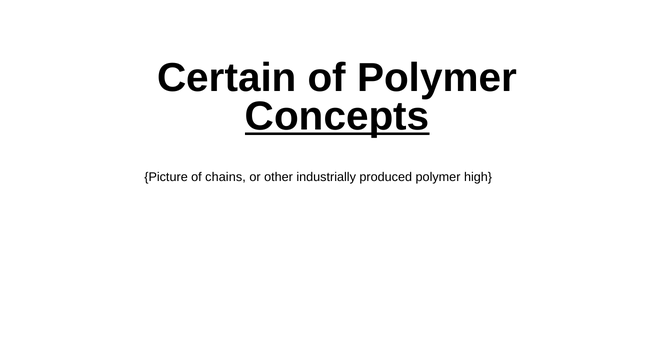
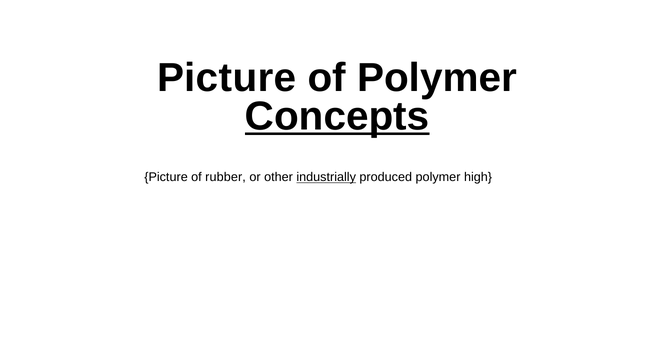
Certain at (227, 78): Certain -> Picture
chains: chains -> rubber
industrially underline: none -> present
